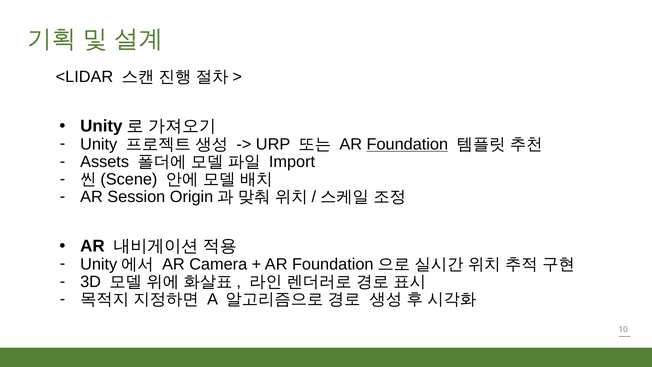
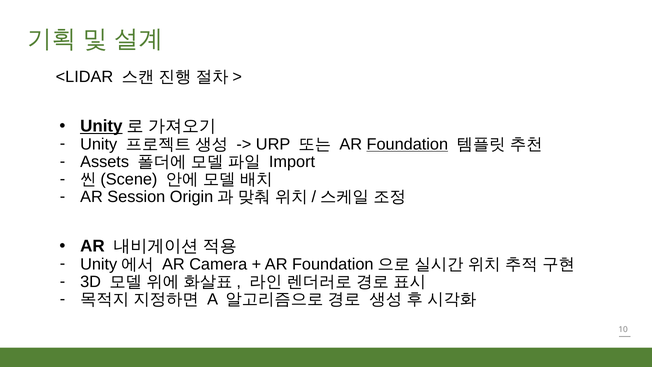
Unity at (101, 126) underline: none -> present
